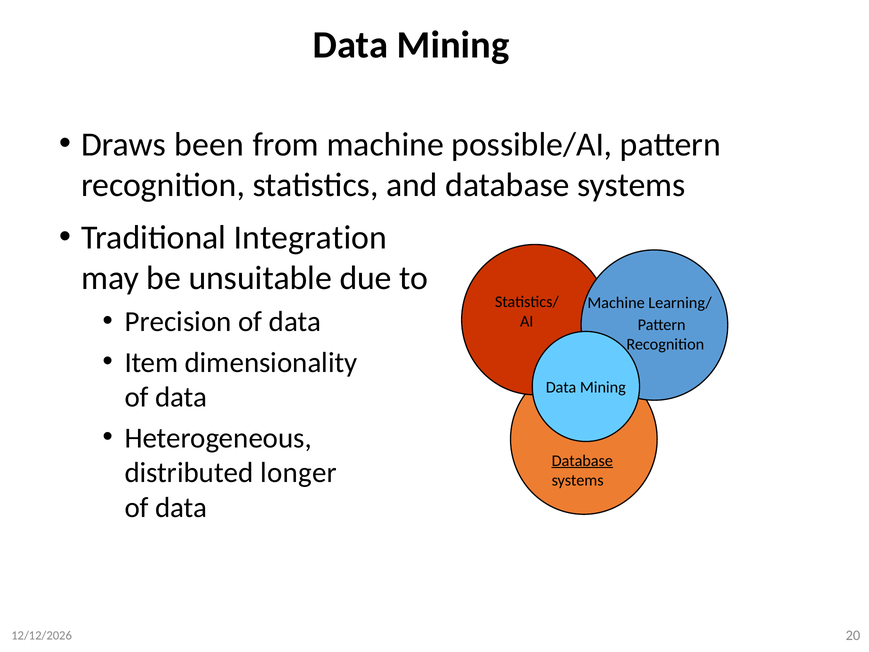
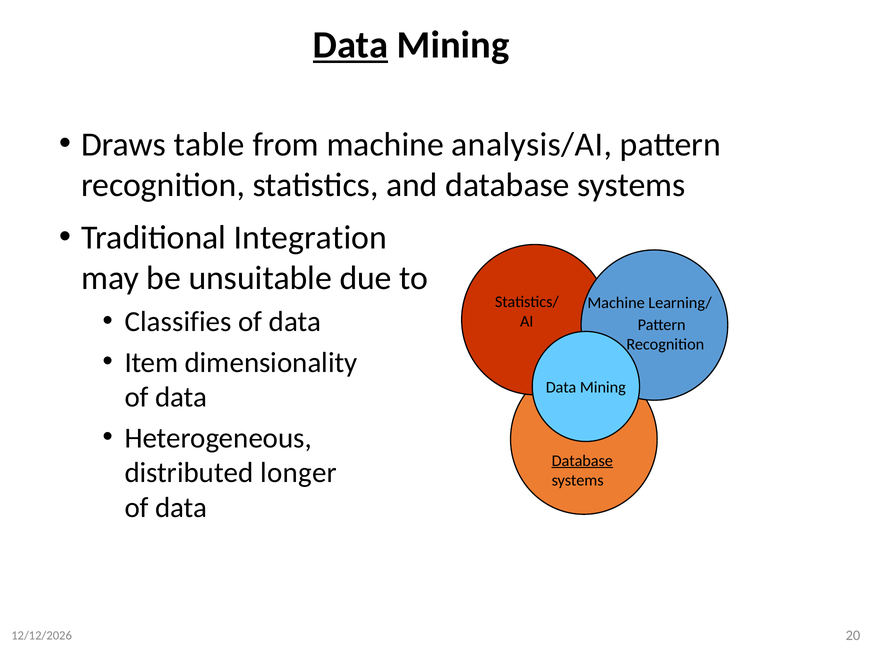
Data at (351, 45) underline: none -> present
been: been -> table
possible/AI: possible/AI -> analysis/AI
Precision: Precision -> Classifies
